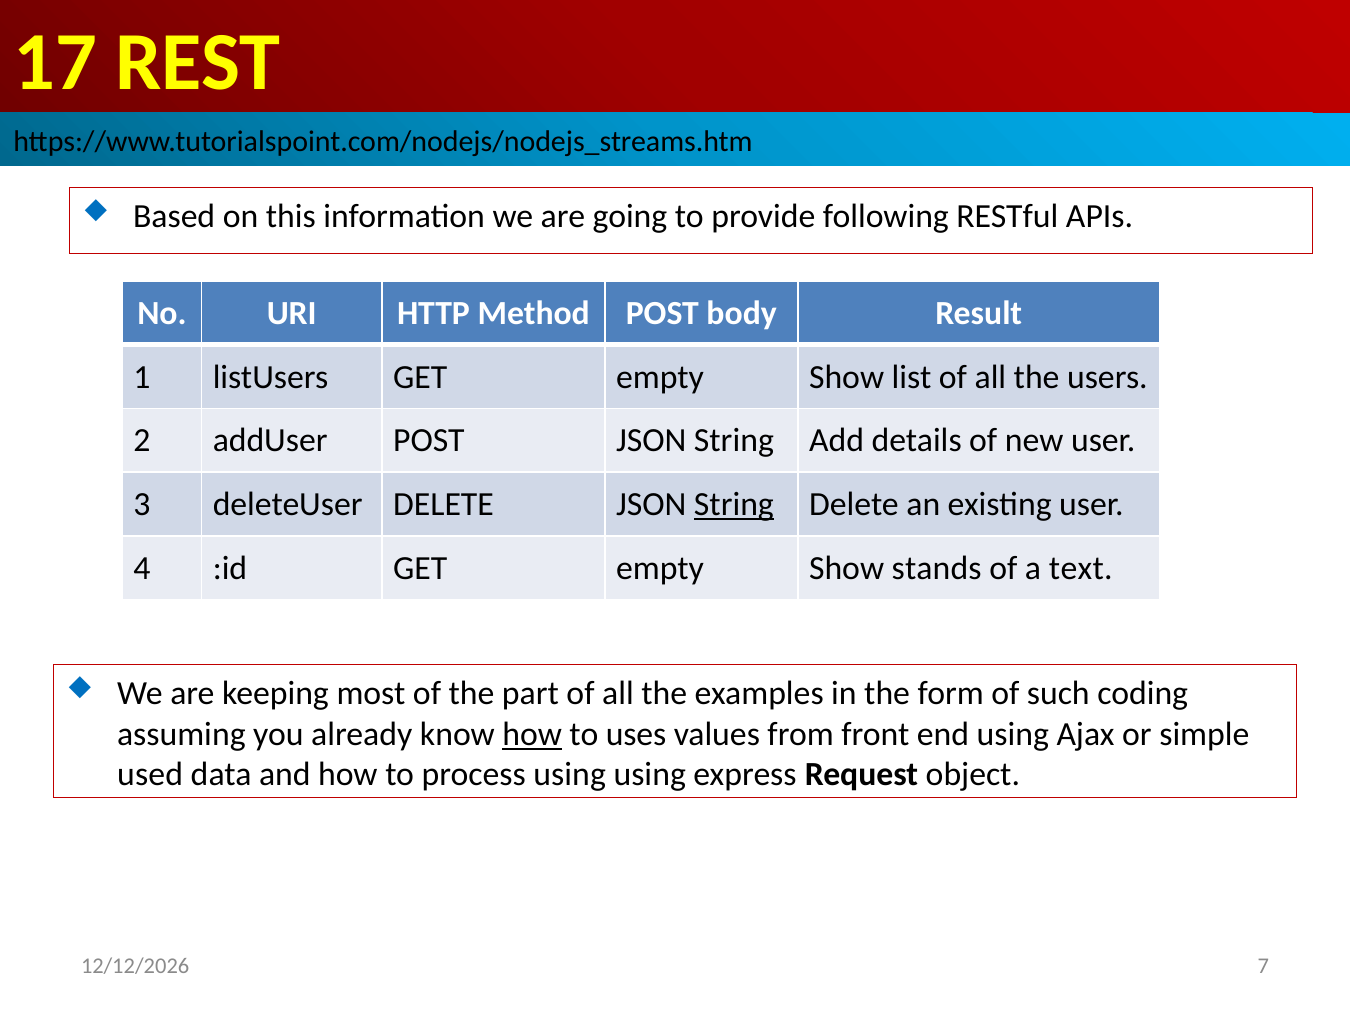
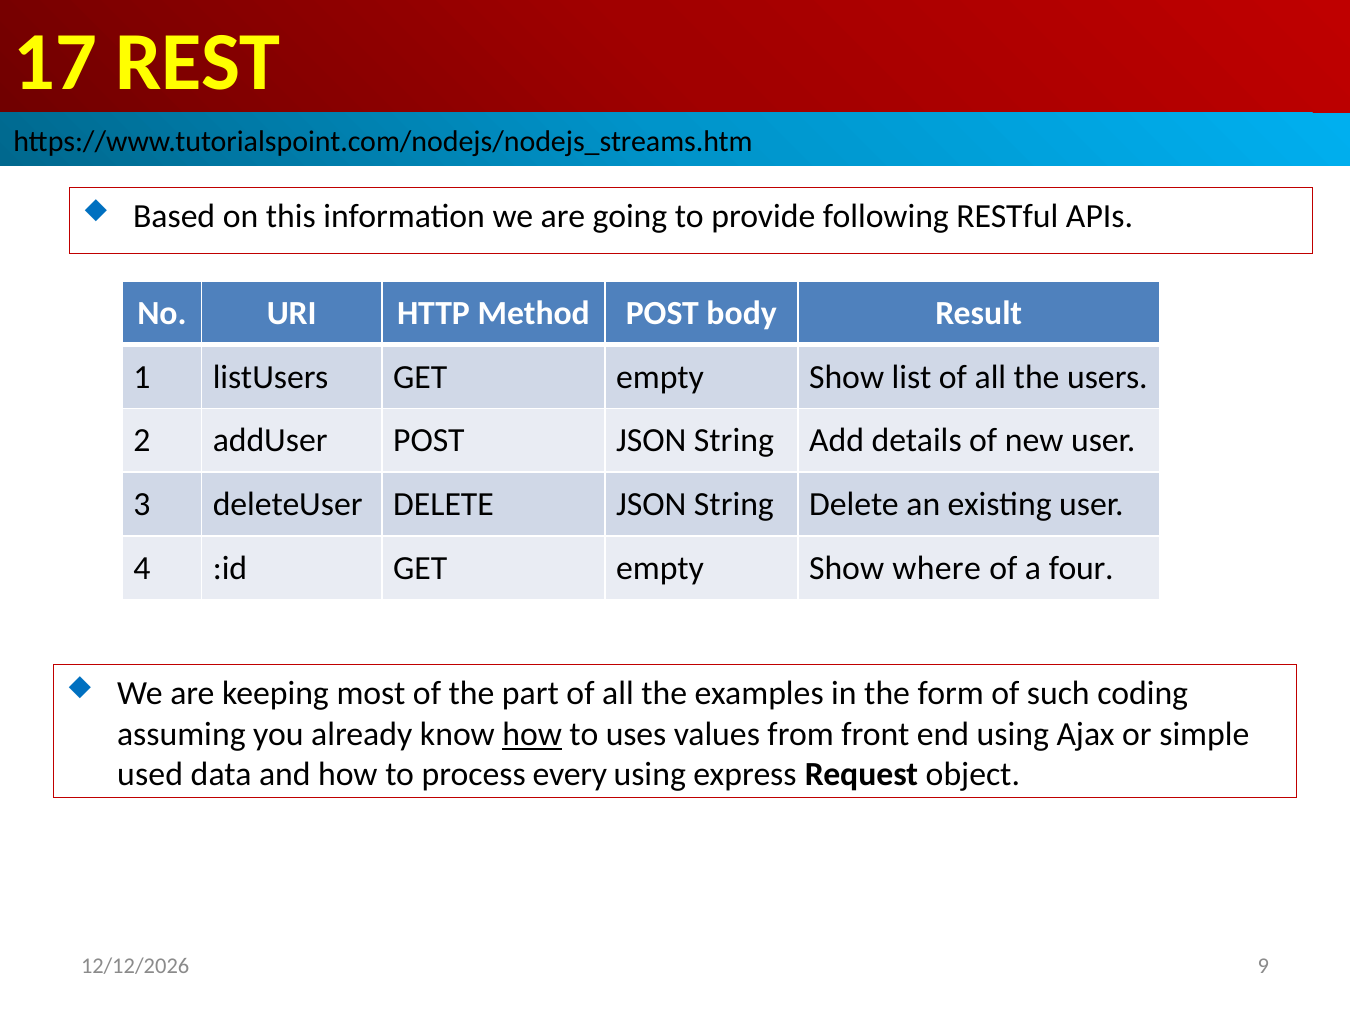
String at (734, 505) underline: present -> none
stands: stands -> where
text: text -> four
process using: using -> every
7: 7 -> 9
